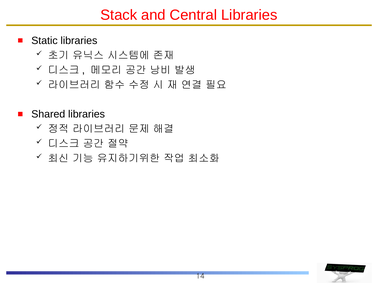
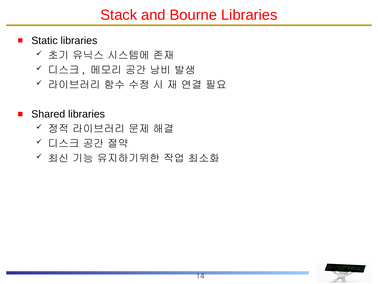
Central: Central -> Bourne
